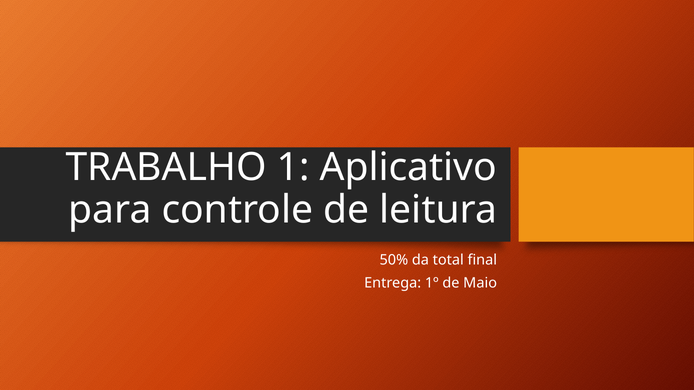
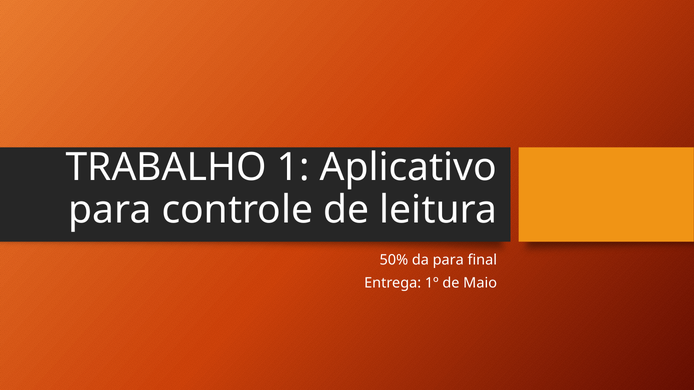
da total: total -> para
